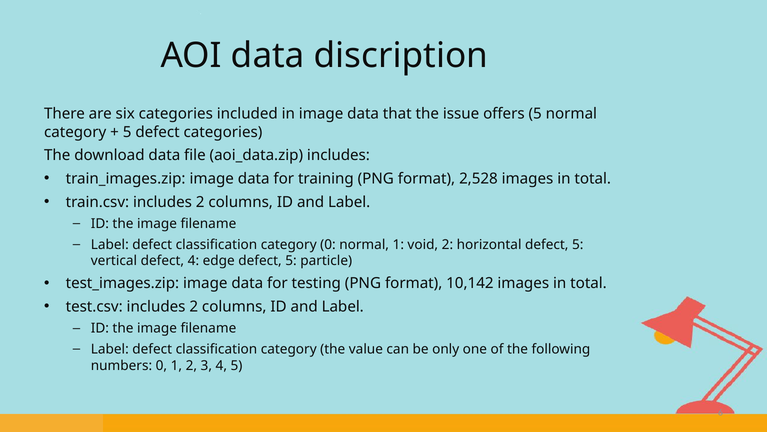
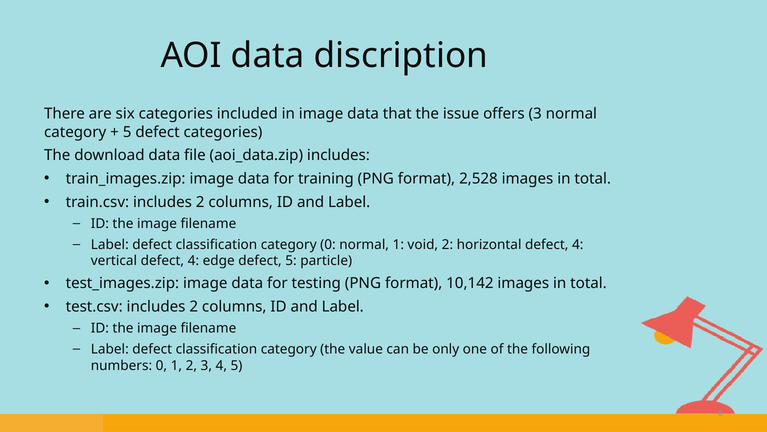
offers 5: 5 -> 3
horizontal defect 5: 5 -> 4
